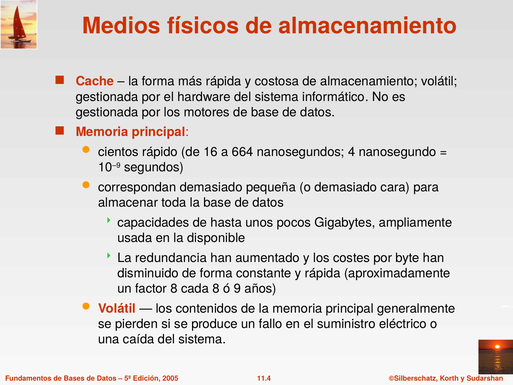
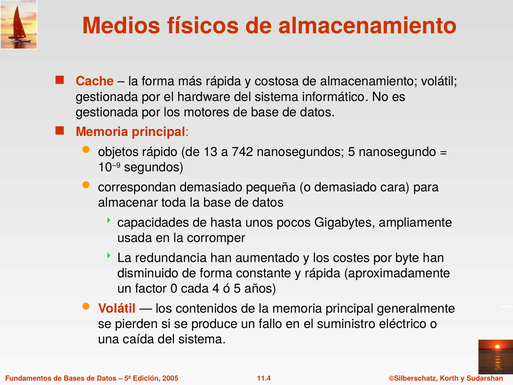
cientos: cientos -> objetos
16: 16 -> 13
664: 664 -> 742
nanosegundos 4: 4 -> 5
disponible: disponible -> corromper
factor 8: 8 -> 0
cada 8: 8 -> 4
ó 9: 9 -> 5
